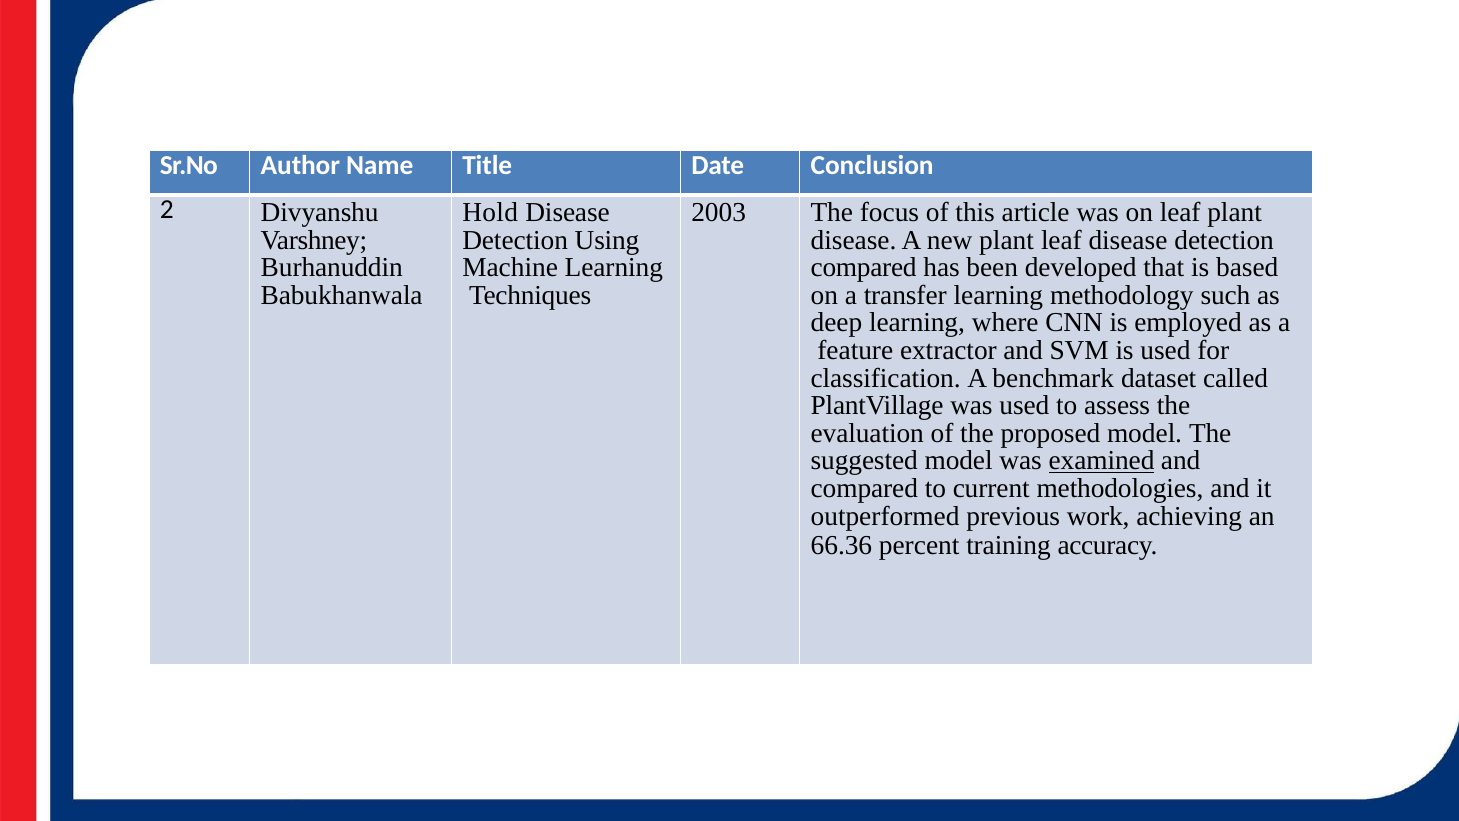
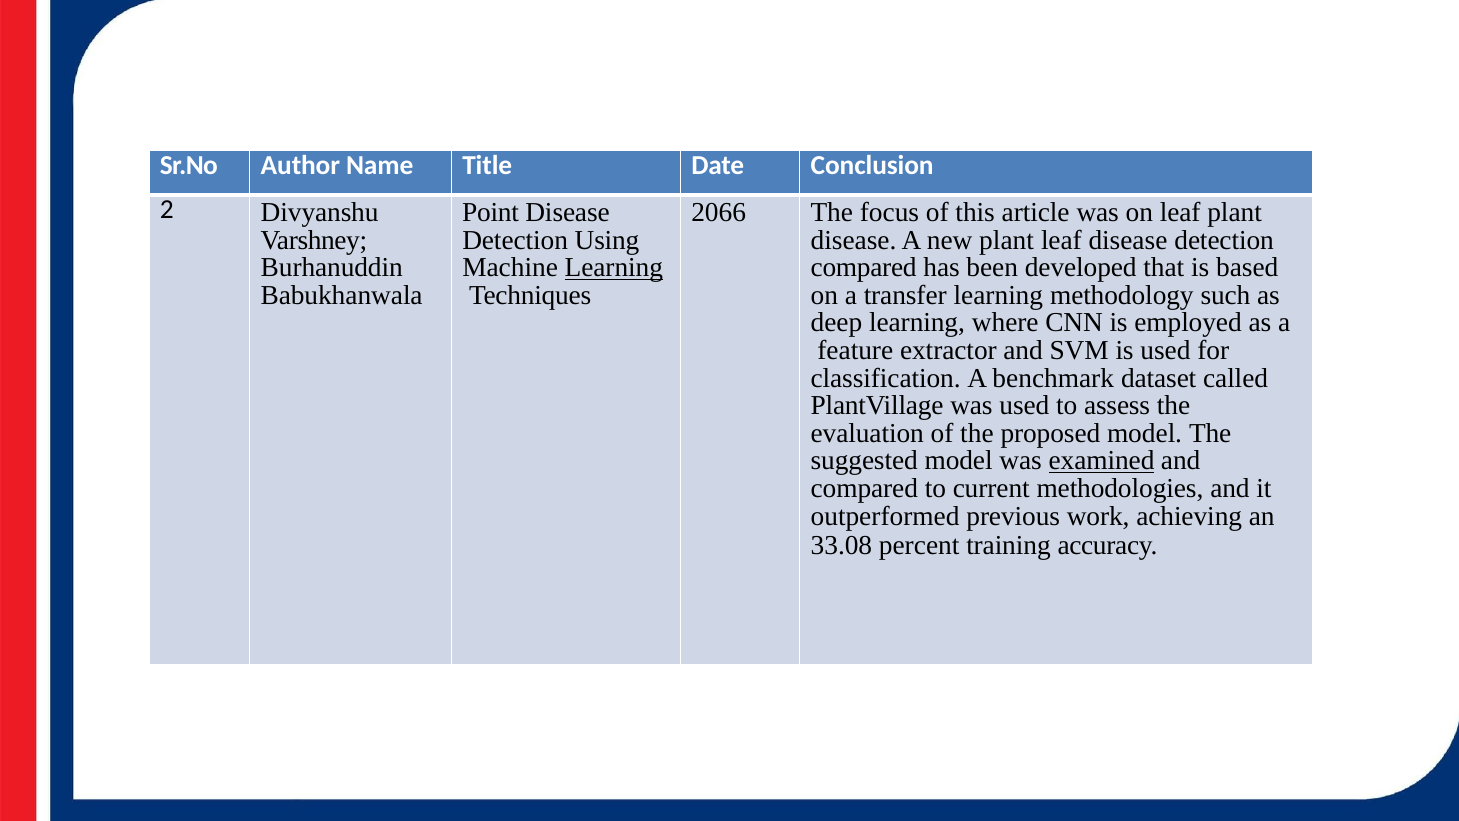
2003: 2003 -> 2066
Hold: Hold -> Point
Learning at (614, 268) underline: none -> present
66.36: 66.36 -> 33.08
